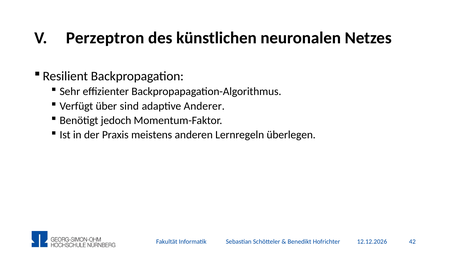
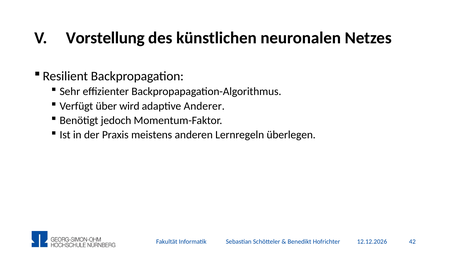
Perzeptron: Perzeptron -> Vorstellung
sind: sind -> wird
